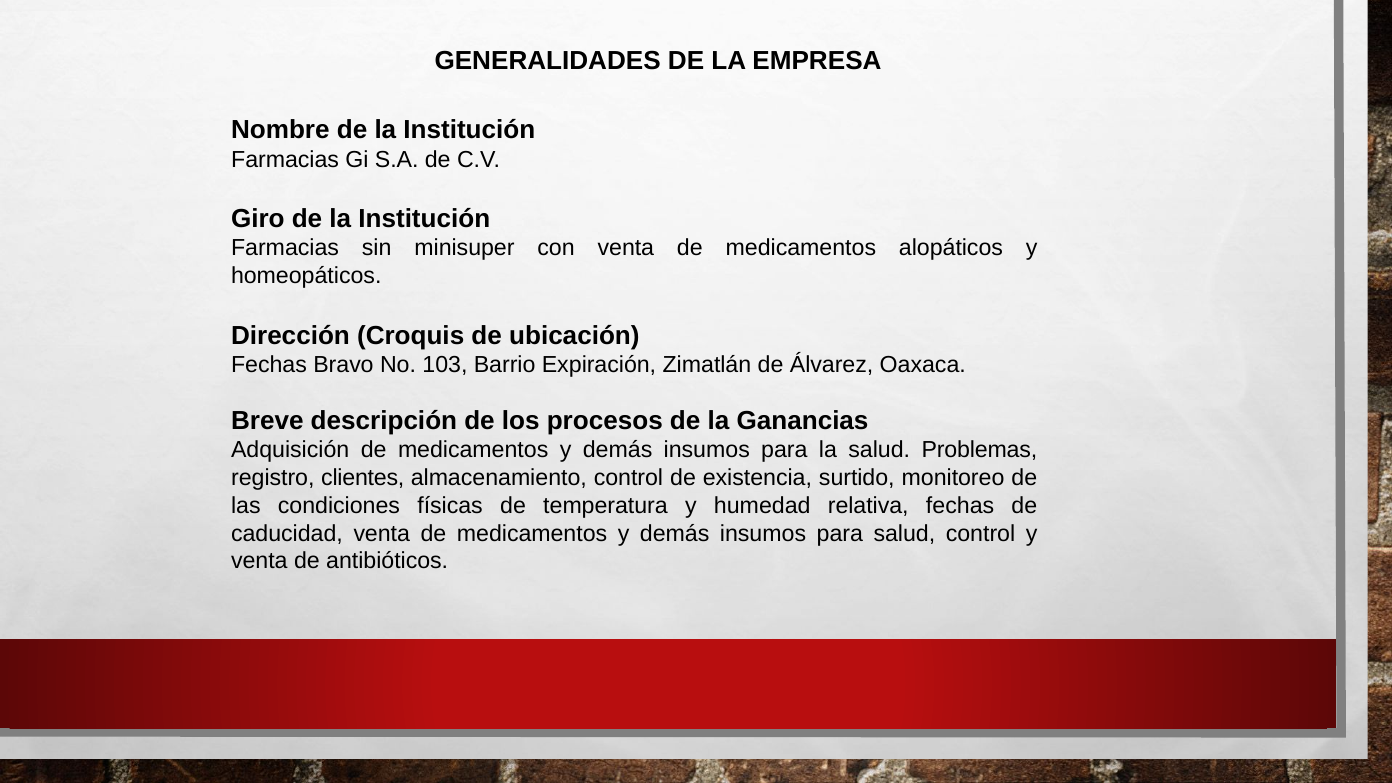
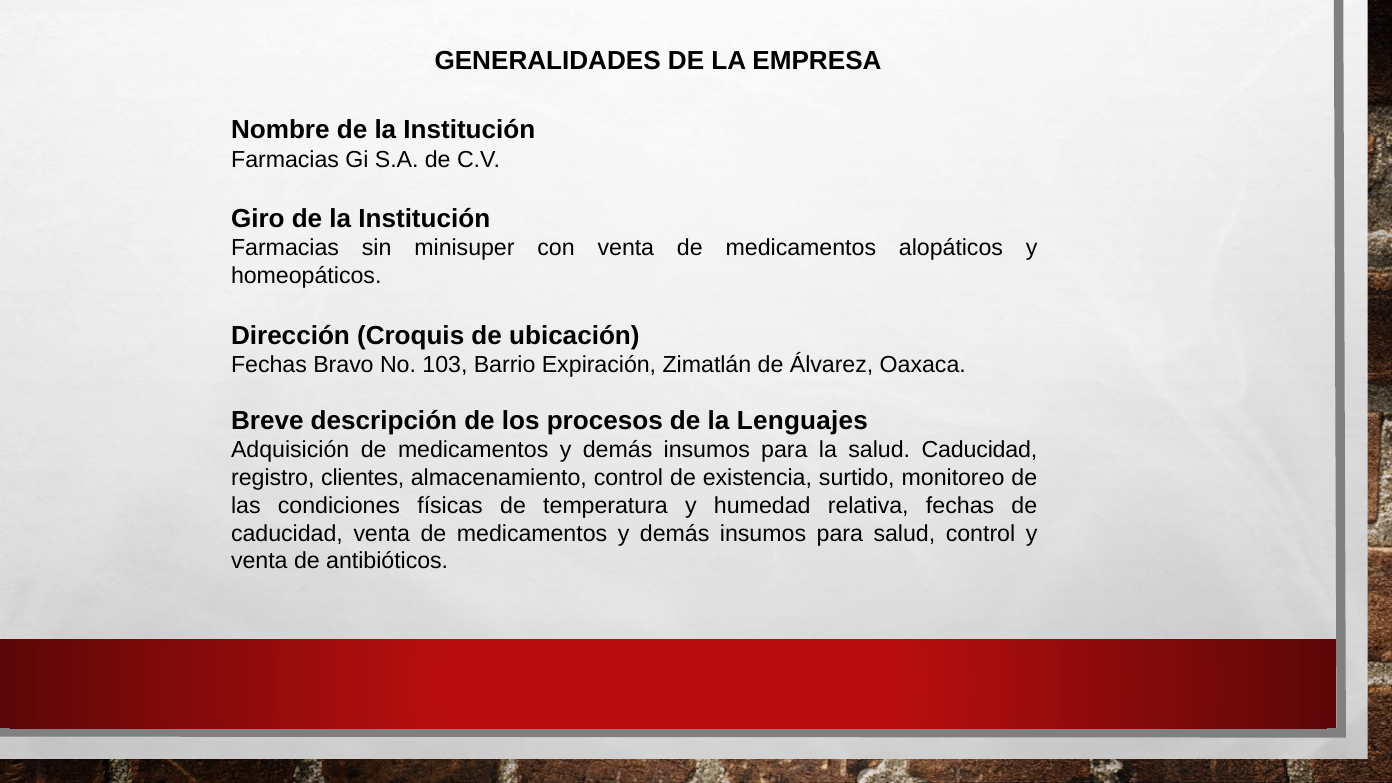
Ganancias: Ganancias -> Lenguajes
salud Problemas: Problemas -> Caducidad
